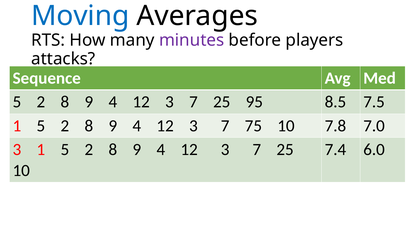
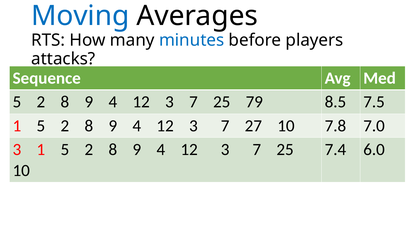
minutes colour: purple -> blue
95: 95 -> 79
75: 75 -> 27
